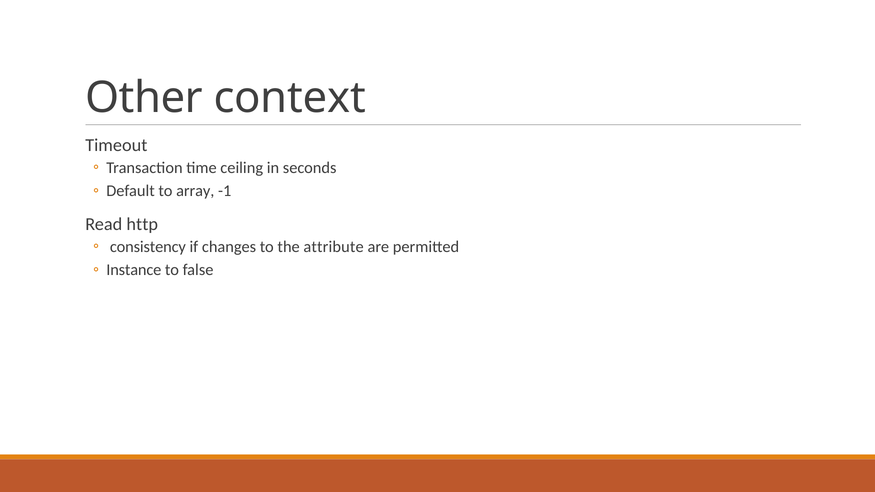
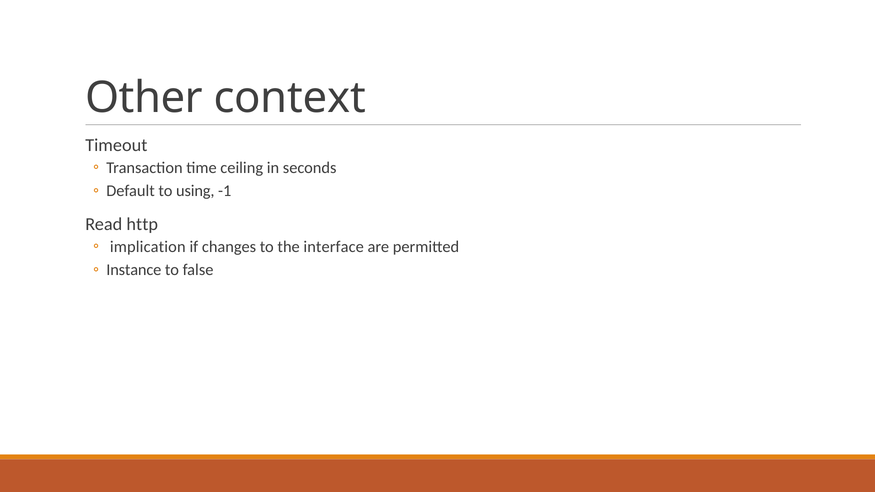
array: array -> using
consistency: consistency -> implication
attribute: attribute -> interface
